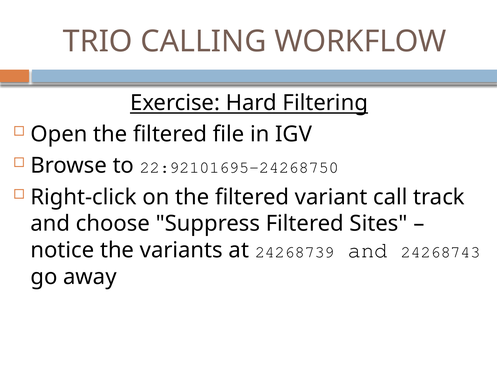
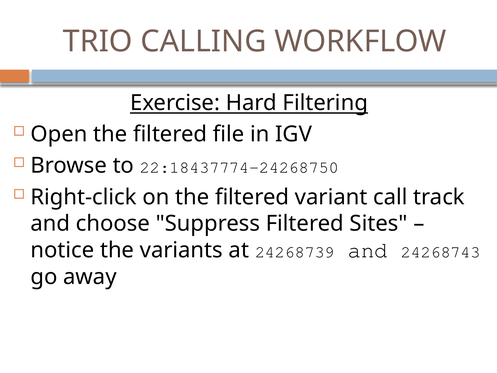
22:92101695-24268750: 22:92101695-24268750 -> 22:18437774-24268750
